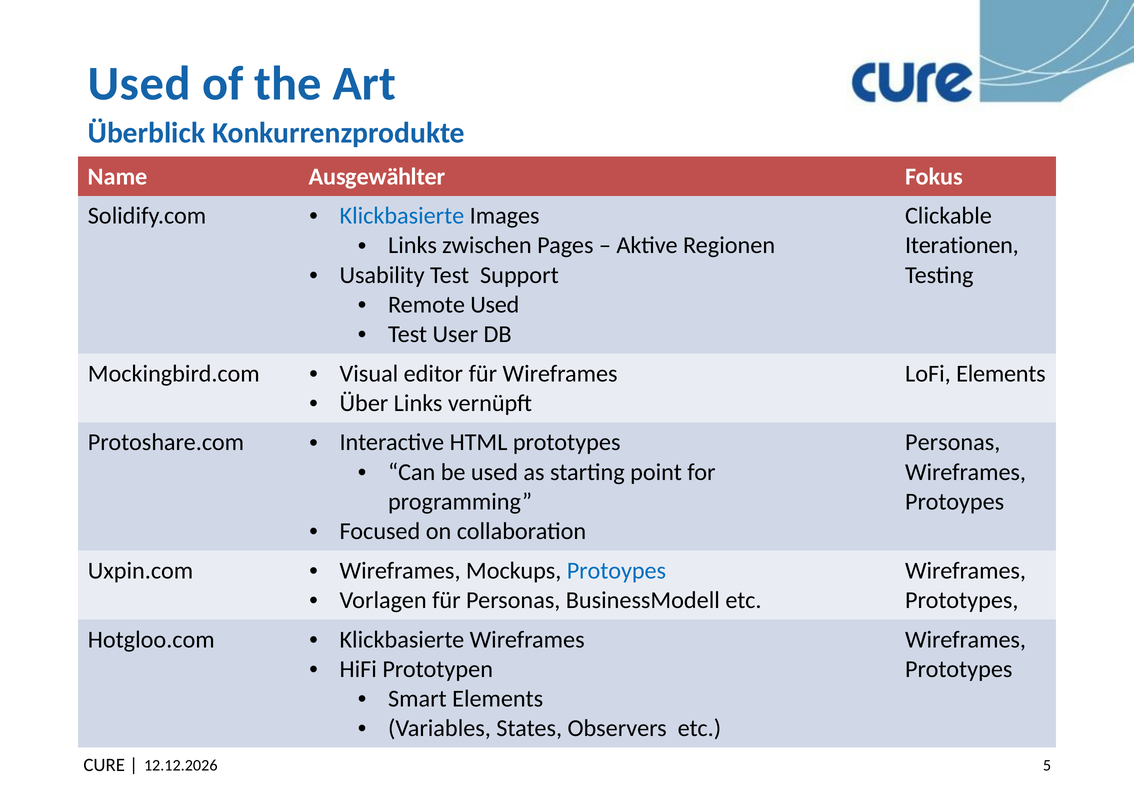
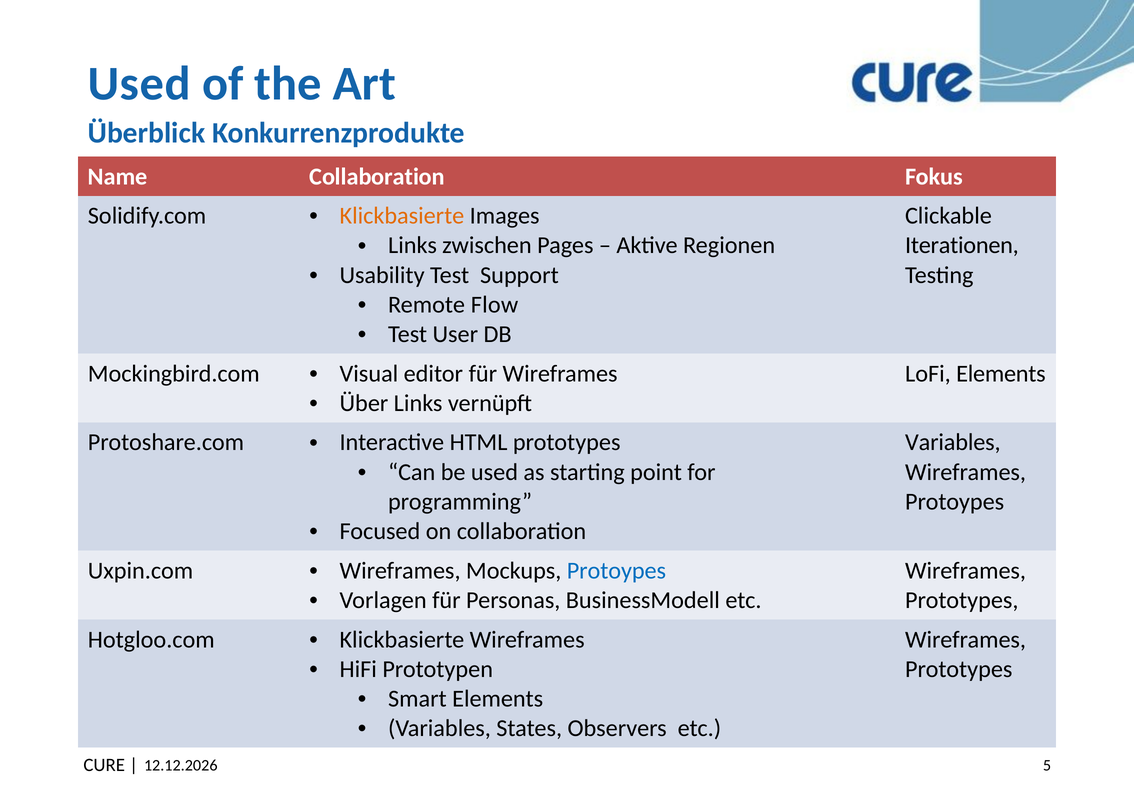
Name Ausgewählter: Ausgewählter -> Collaboration
Klickbasierte at (402, 216) colour: blue -> orange
Remote Used: Used -> Flow
Personas at (953, 443): Personas -> Variables
